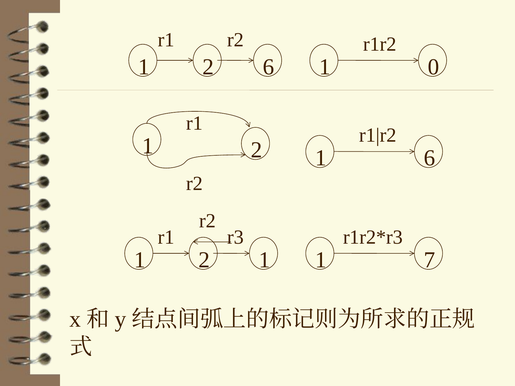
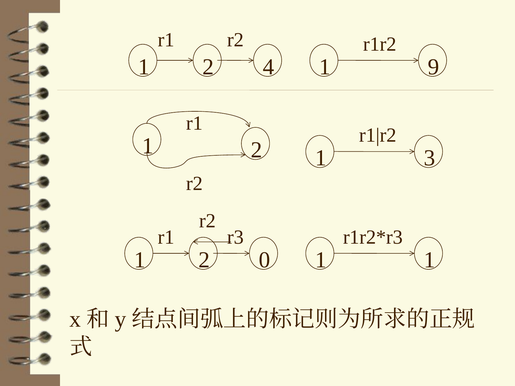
6 at (268, 67): 6 -> 4
0: 0 -> 9
6 at (429, 158): 6 -> 3
1 at (264, 260): 1 -> 0
1 7: 7 -> 1
